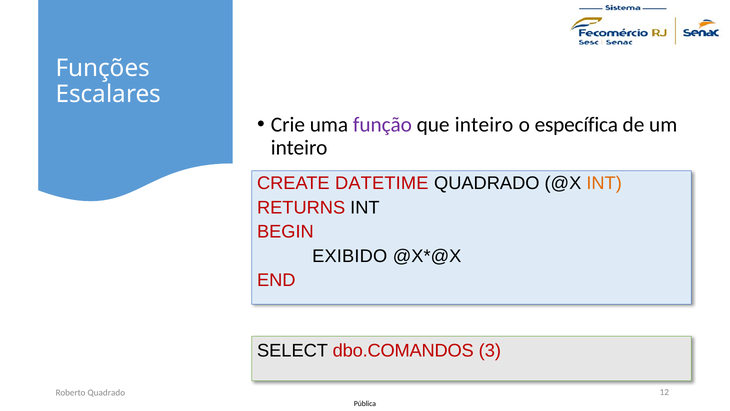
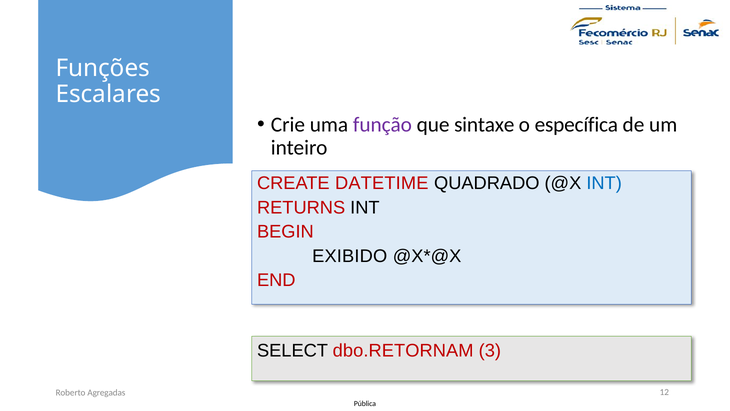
que inteiro: inteiro -> sintaxe
INT at (604, 183) colour: orange -> blue
dbo.COMANDOS: dbo.COMANDOS -> dbo.RETORNAM
Roberto Quadrado: Quadrado -> Agregadas
